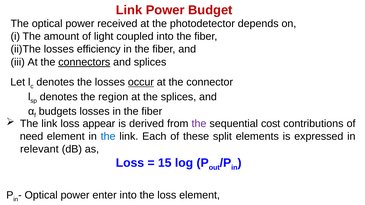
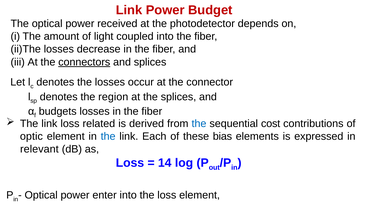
efficiency: efficiency -> decrease
occur underline: present -> none
appear: appear -> related
the at (199, 124) colour: purple -> blue
need: need -> optic
split: split -> bias
15: 15 -> 14
